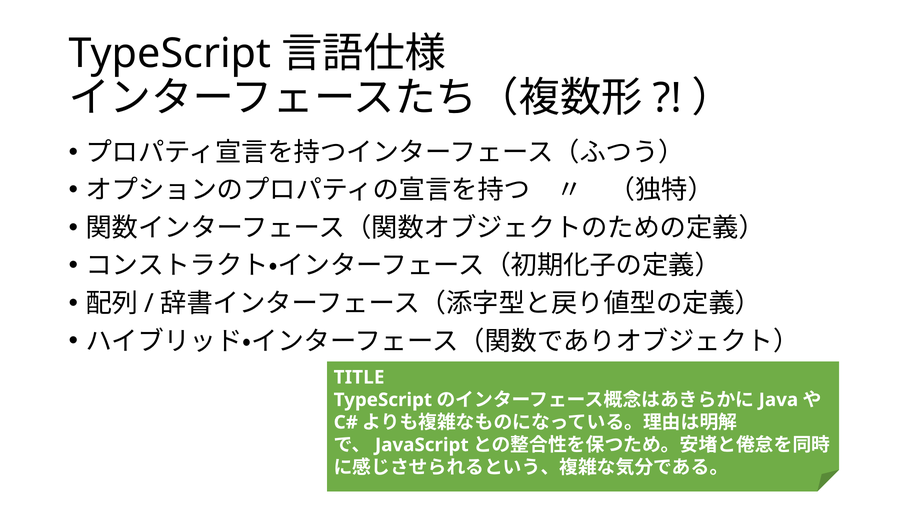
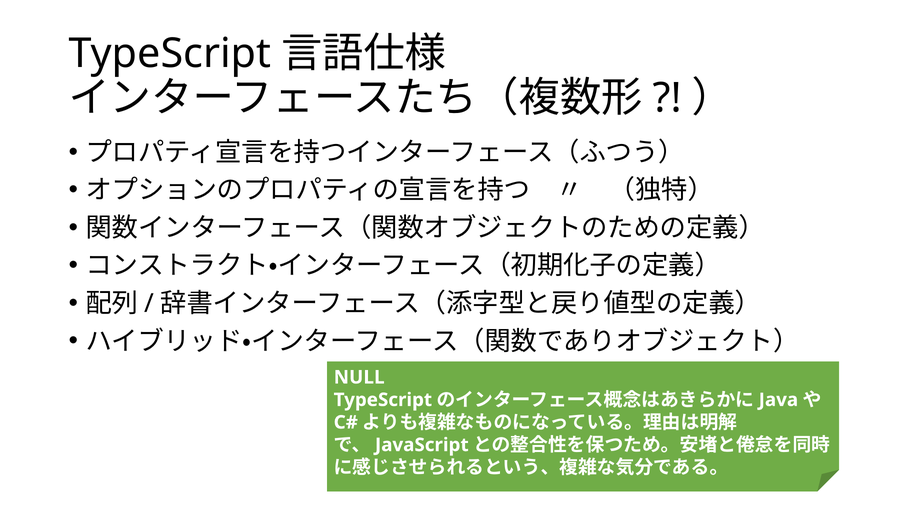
TITLE: TITLE -> NULL
